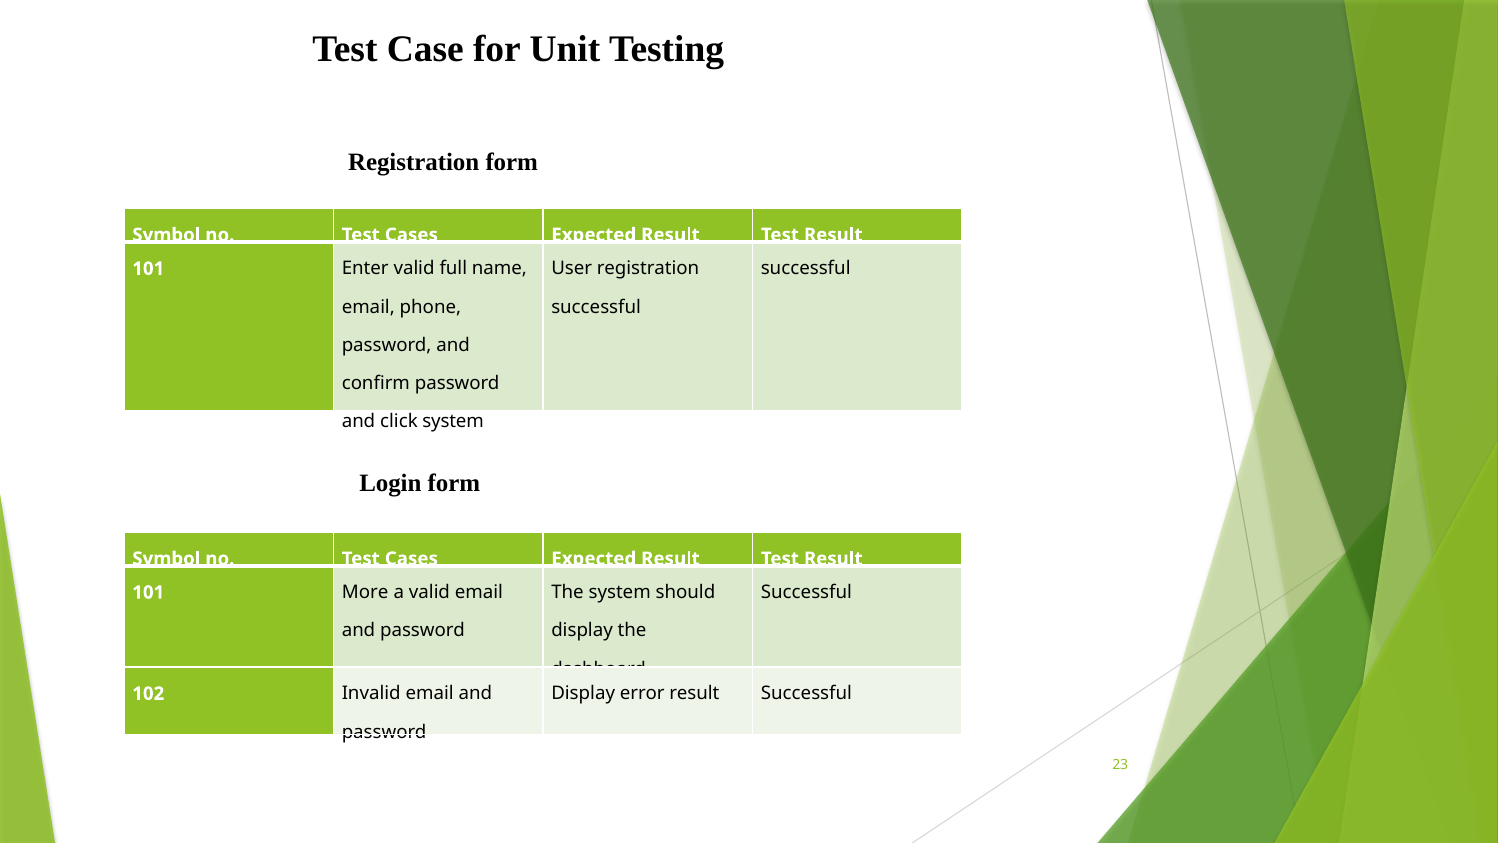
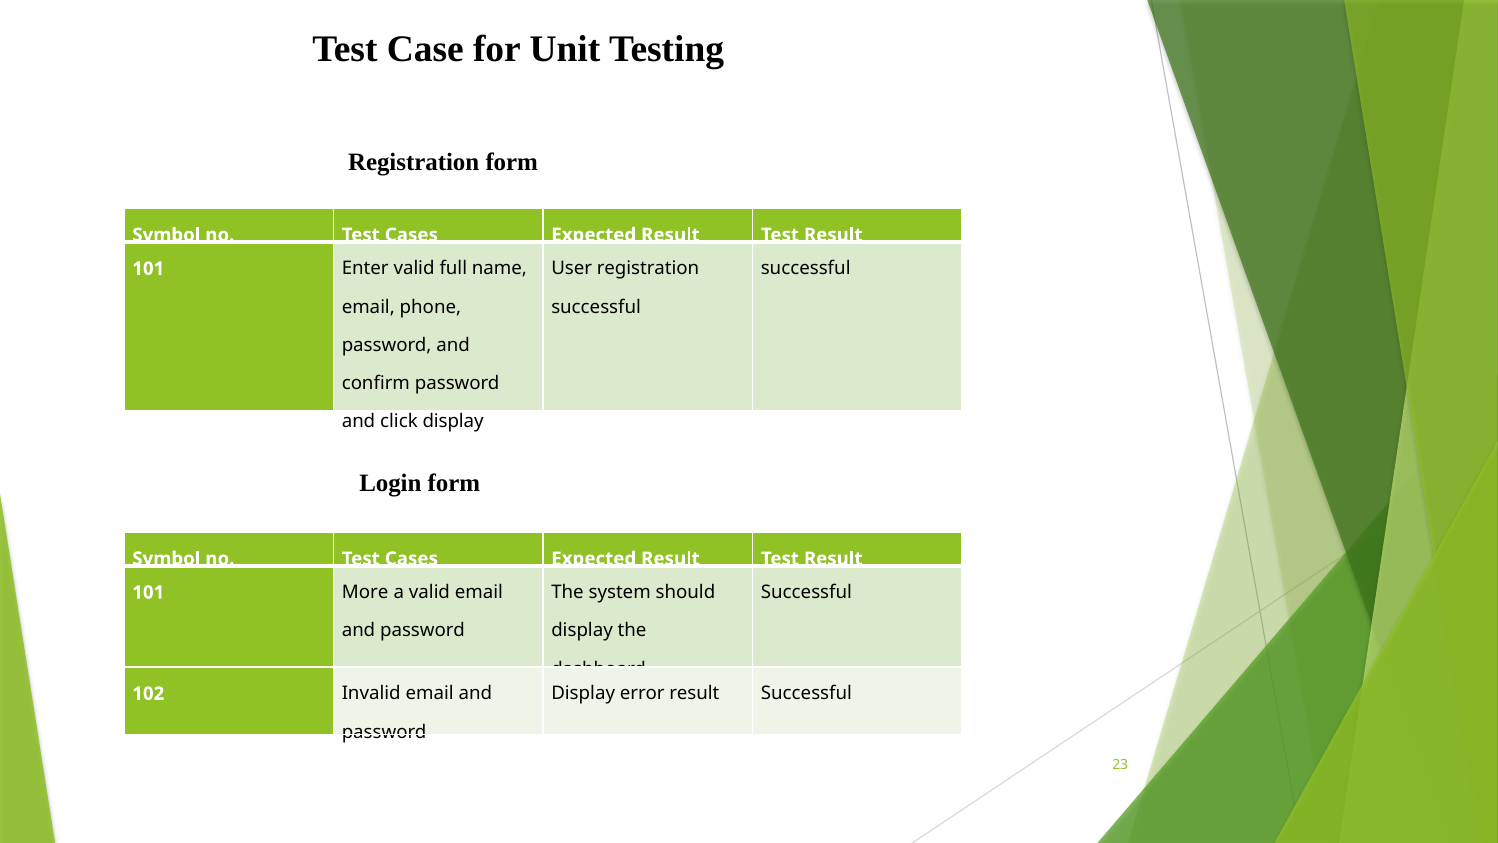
click system: system -> display
